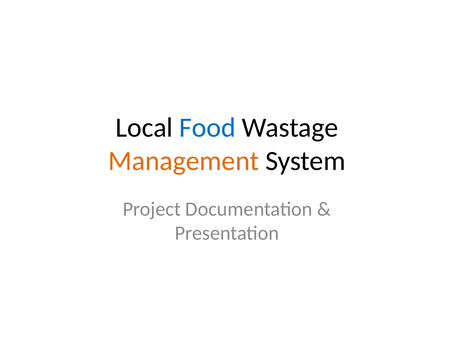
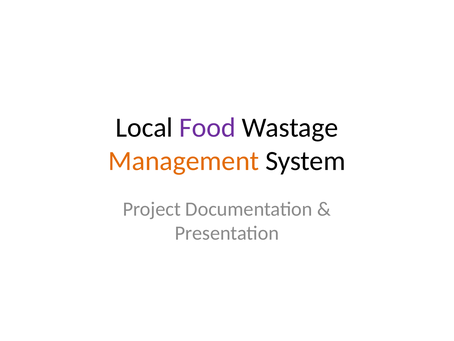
Food colour: blue -> purple
